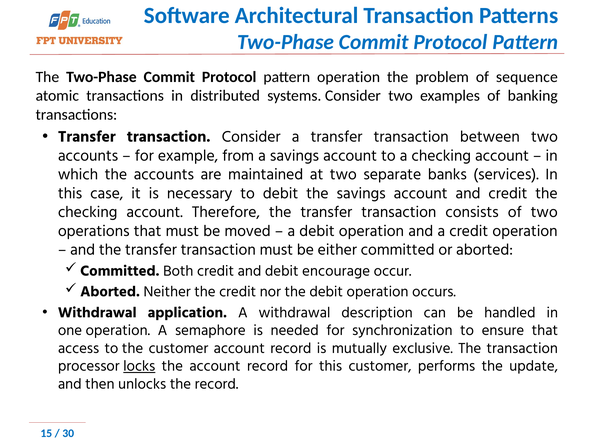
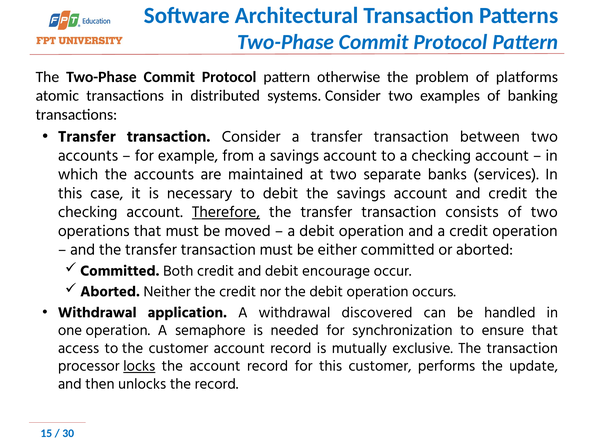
pattern operation: operation -> otherwise
sequence: sequence -> platforms
Therefore underline: none -> present
description: description -> discovered
